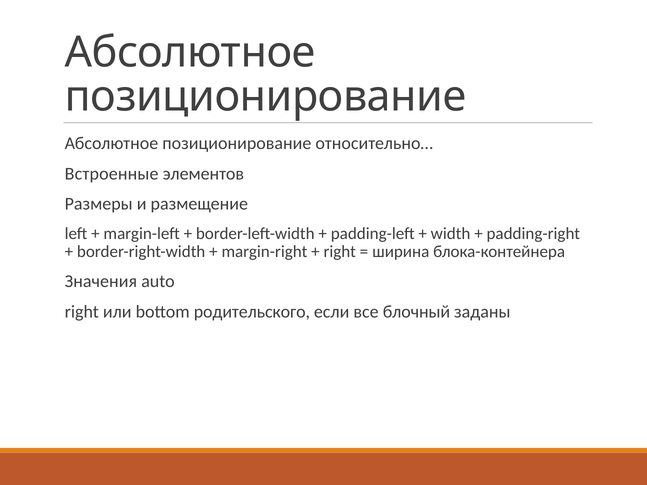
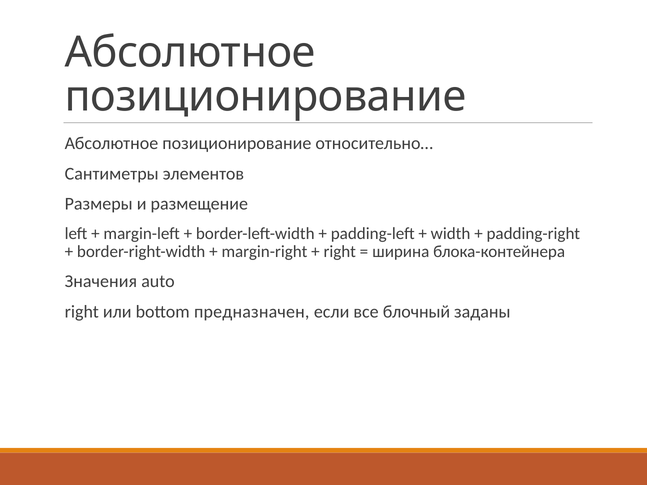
Встроенные: Встроенные -> Сантиметры
родительского: родительского -> предназначен
